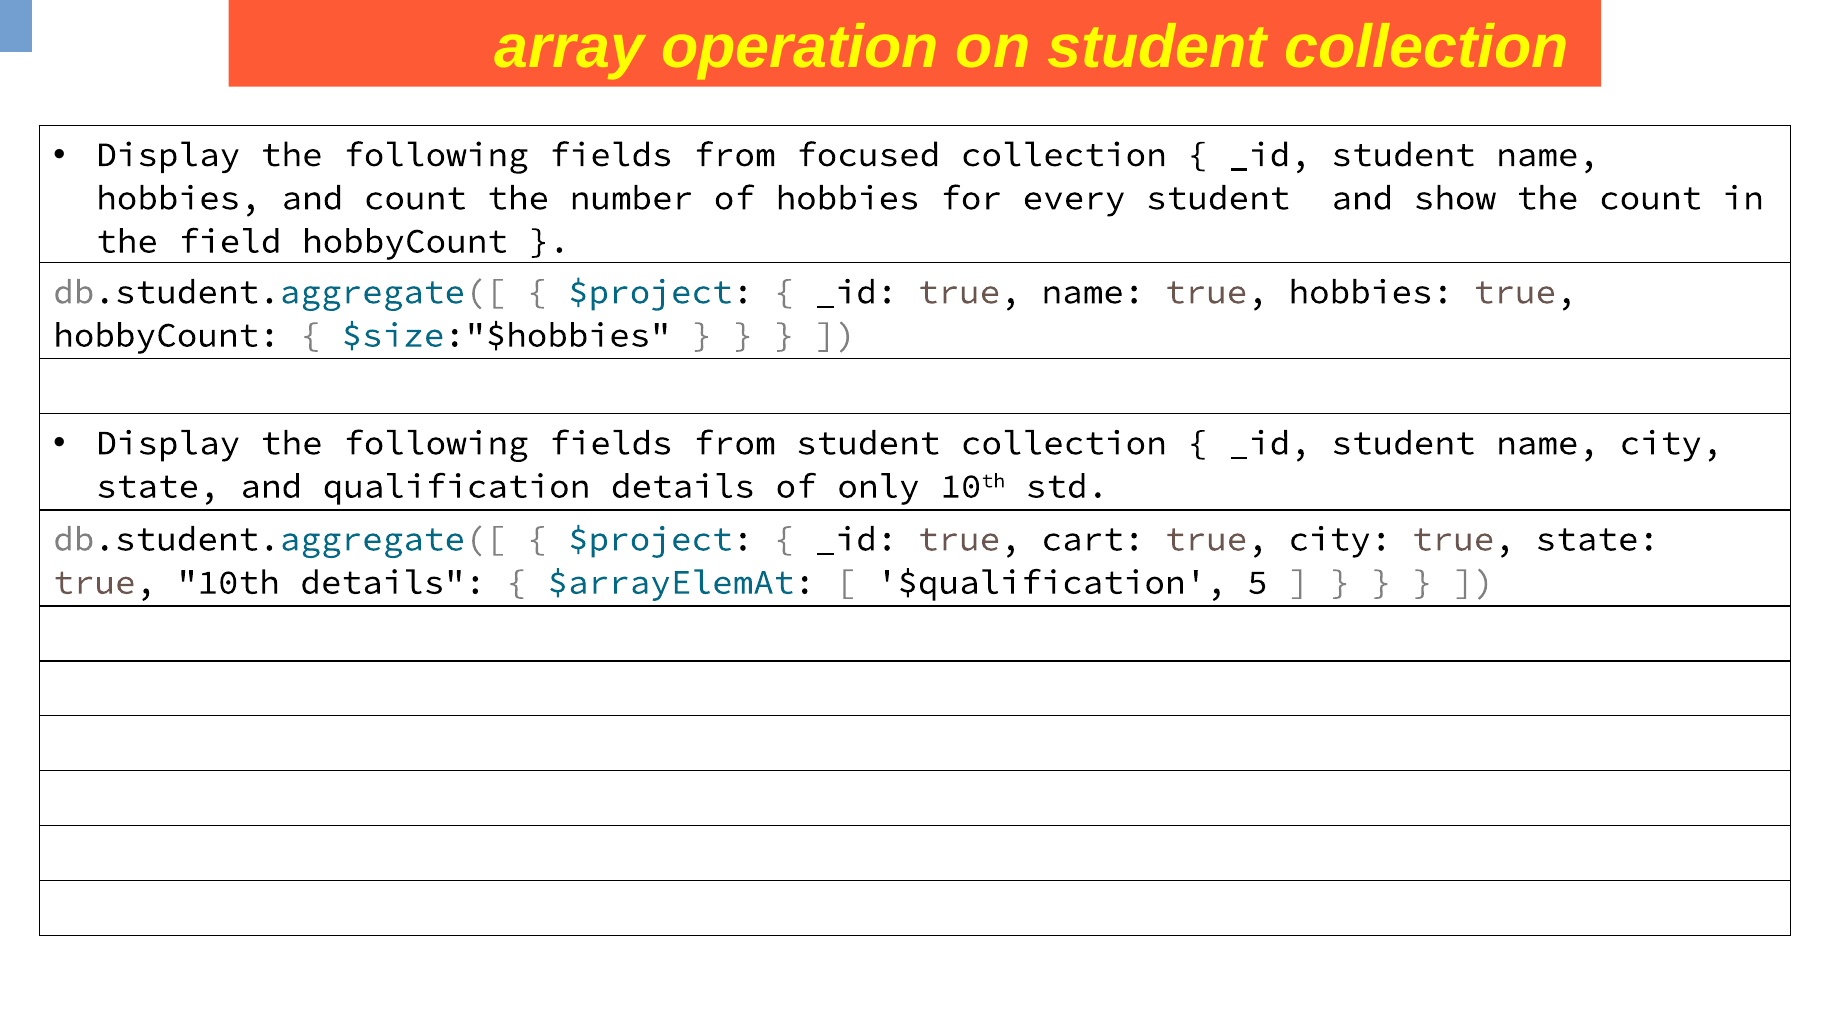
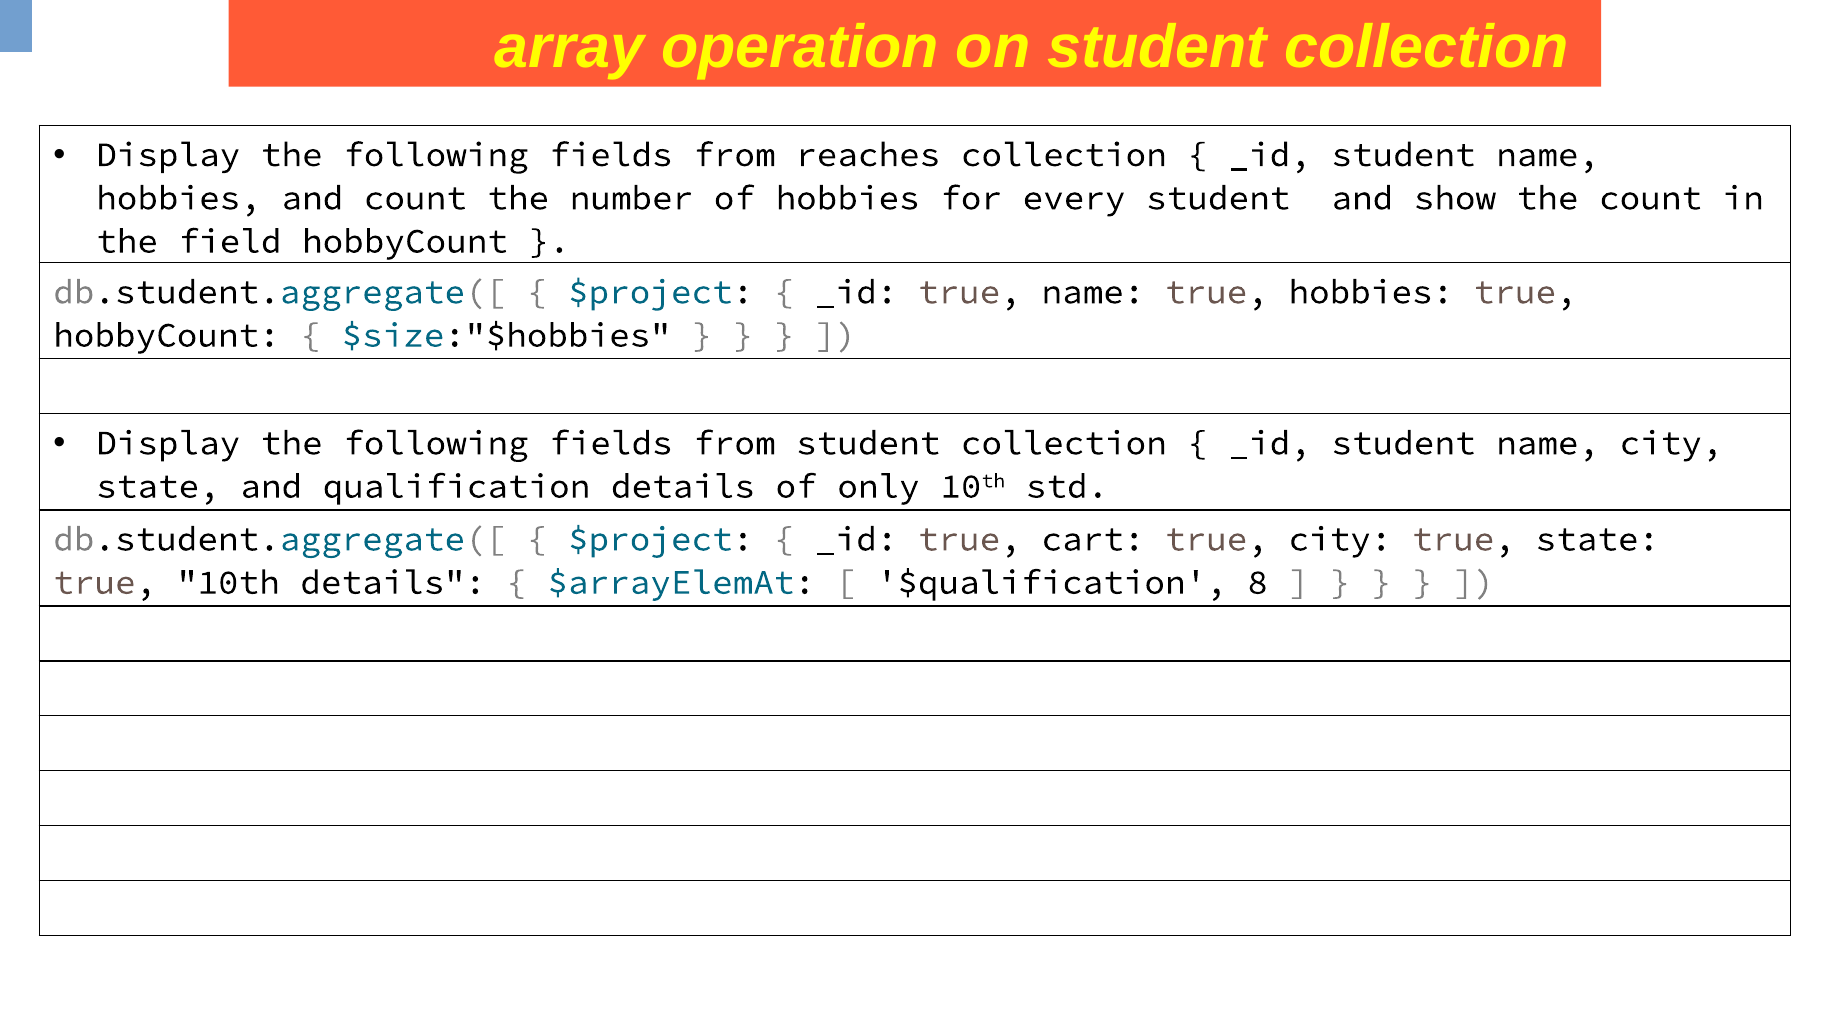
focused: focused -> reaches
5: 5 -> 8
